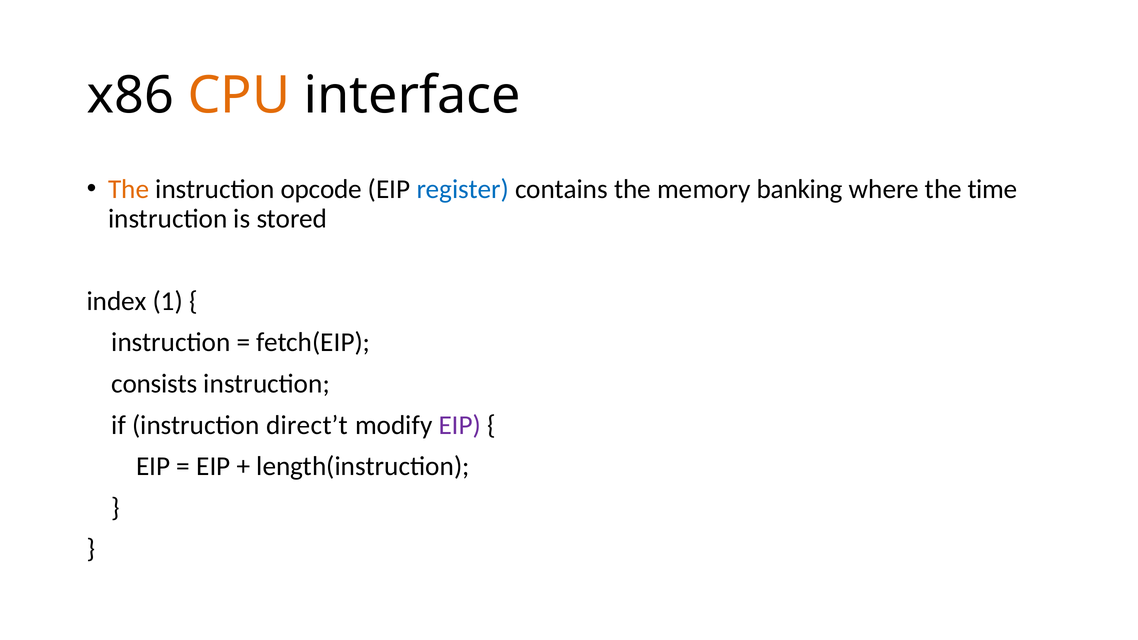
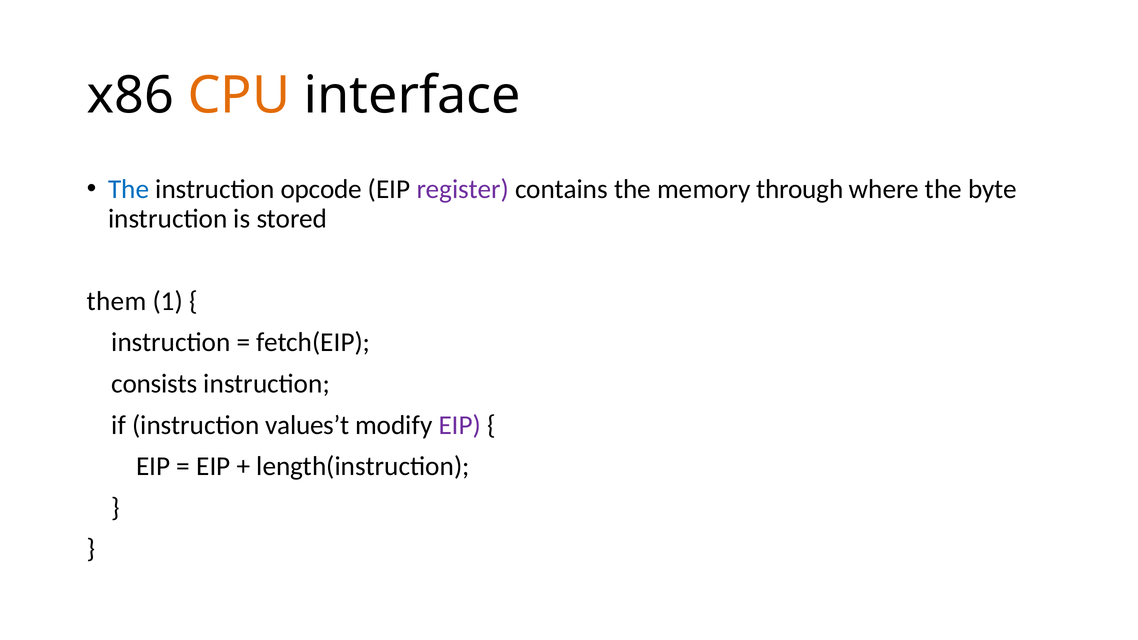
The at (129, 189) colour: orange -> blue
register colour: blue -> purple
banking: banking -> through
time: time -> byte
index: index -> them
direct’t: direct’t -> values’t
